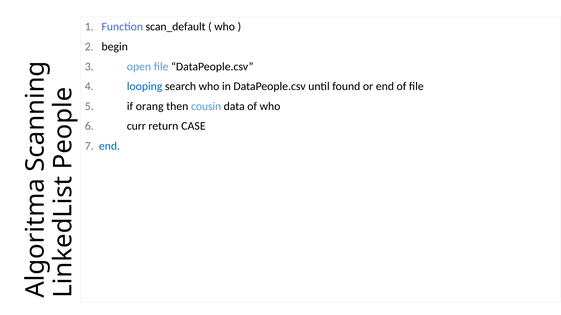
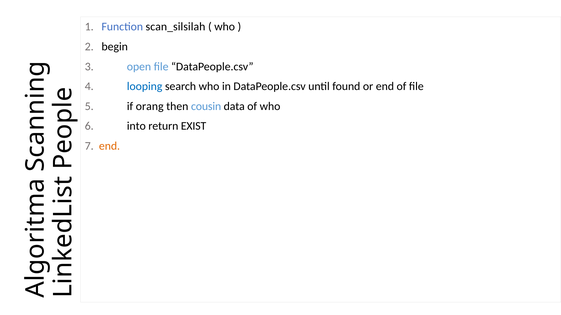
scan_default: scan_default -> scan_silsilah
curr: curr -> into
CASE: CASE -> EXIST
end at (109, 146) colour: blue -> orange
